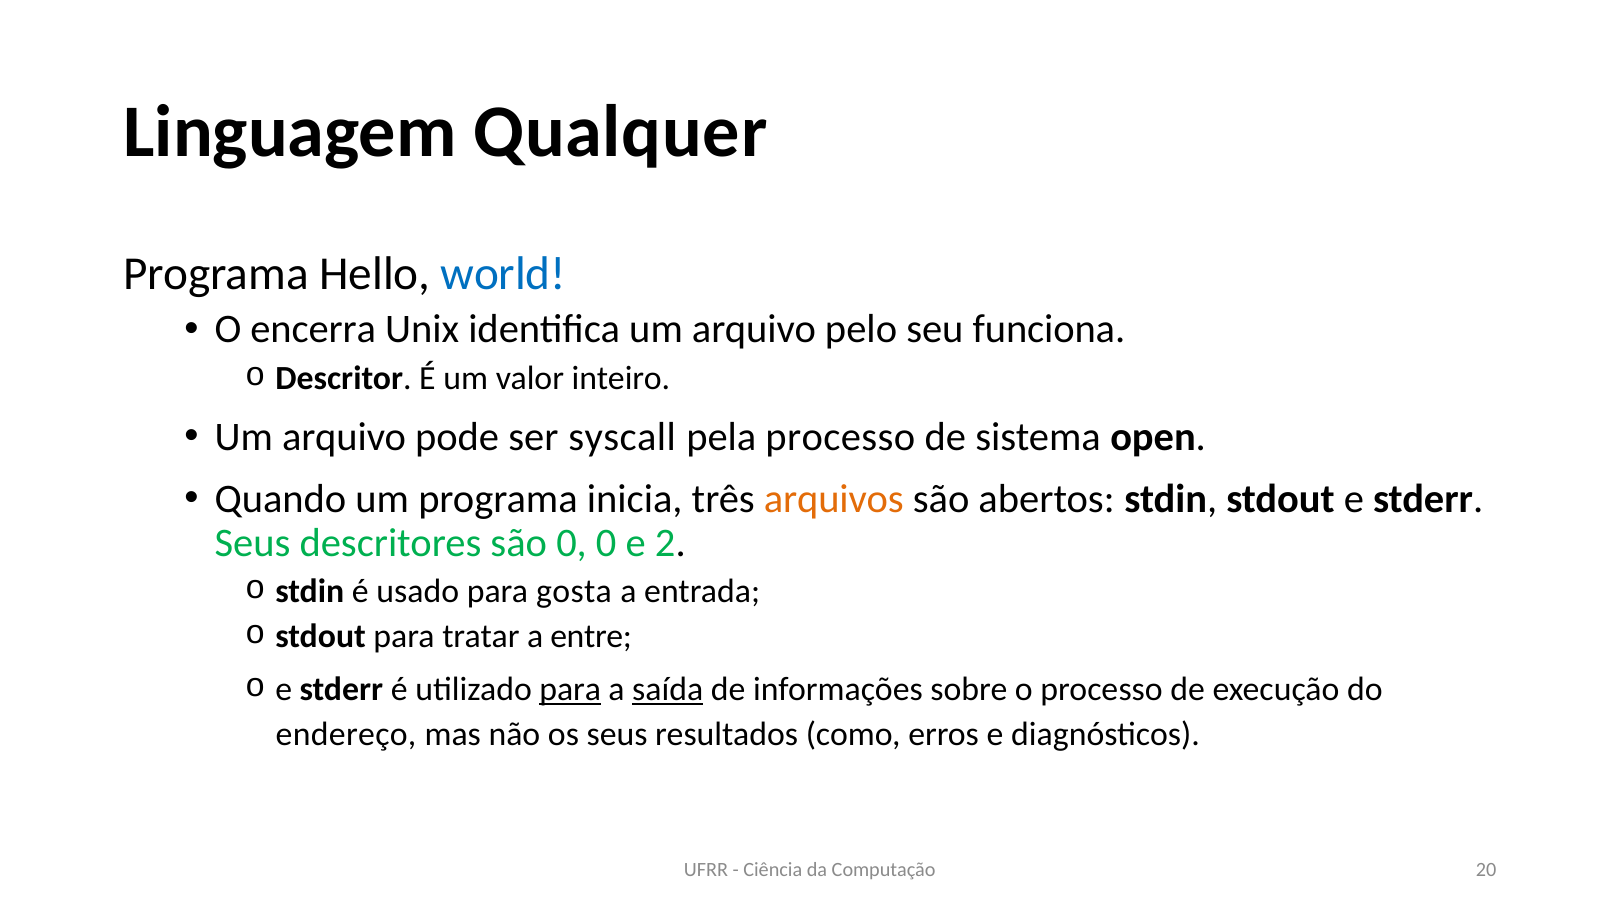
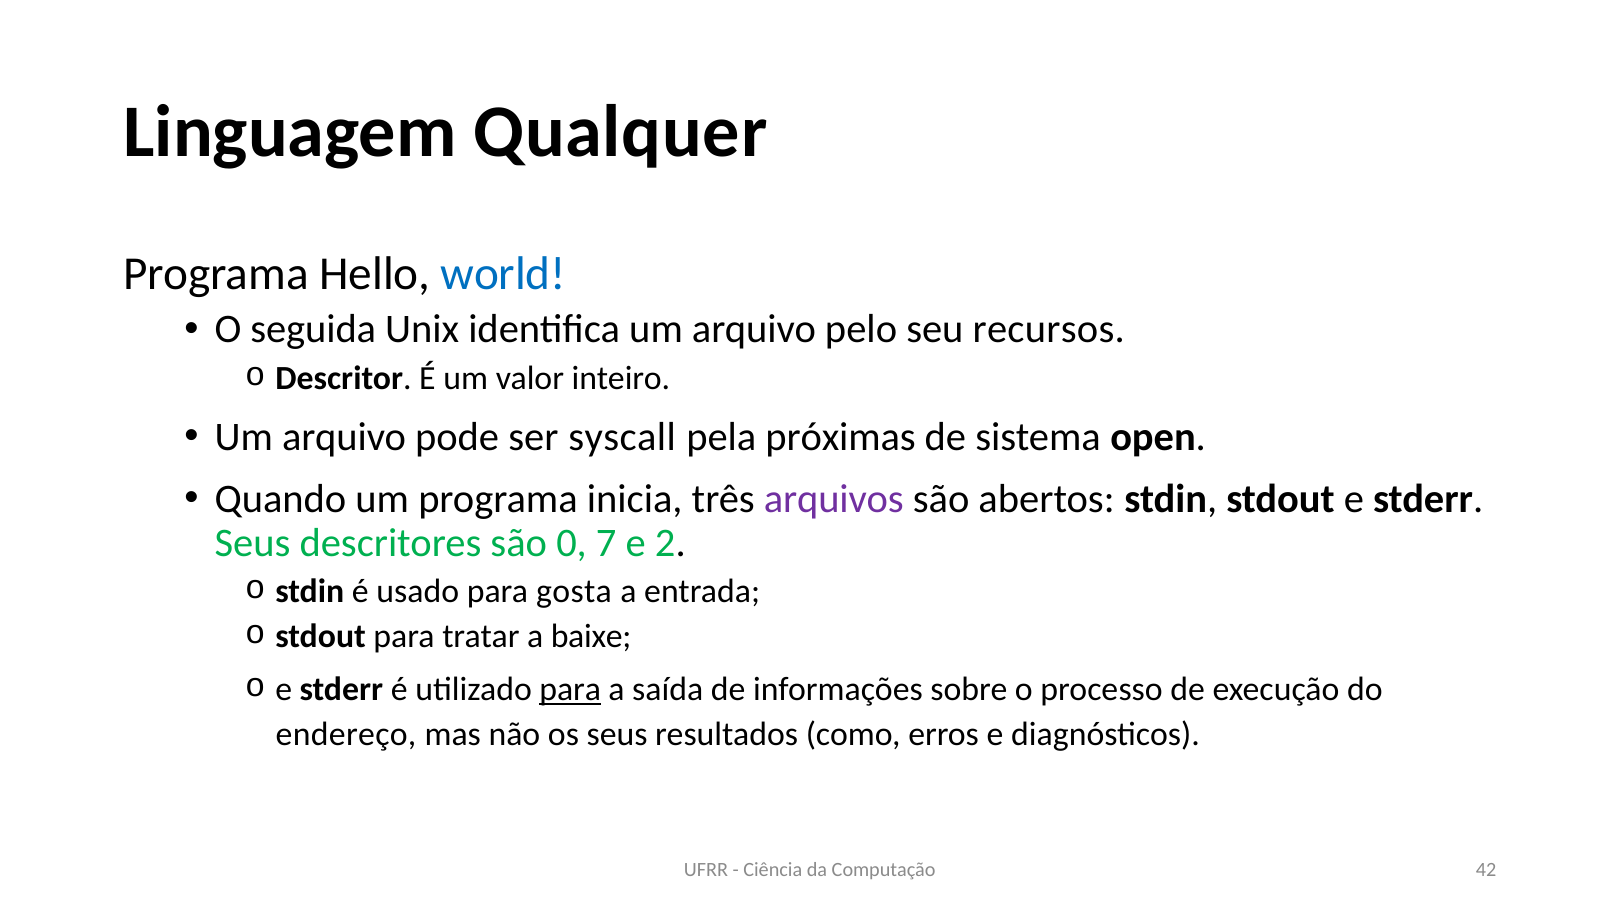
encerra: encerra -> seguida
funciona: funciona -> recursos
pela processo: processo -> próximas
arquivos colour: orange -> purple
0 0: 0 -> 7
entre: entre -> baixe
saída underline: present -> none
20: 20 -> 42
